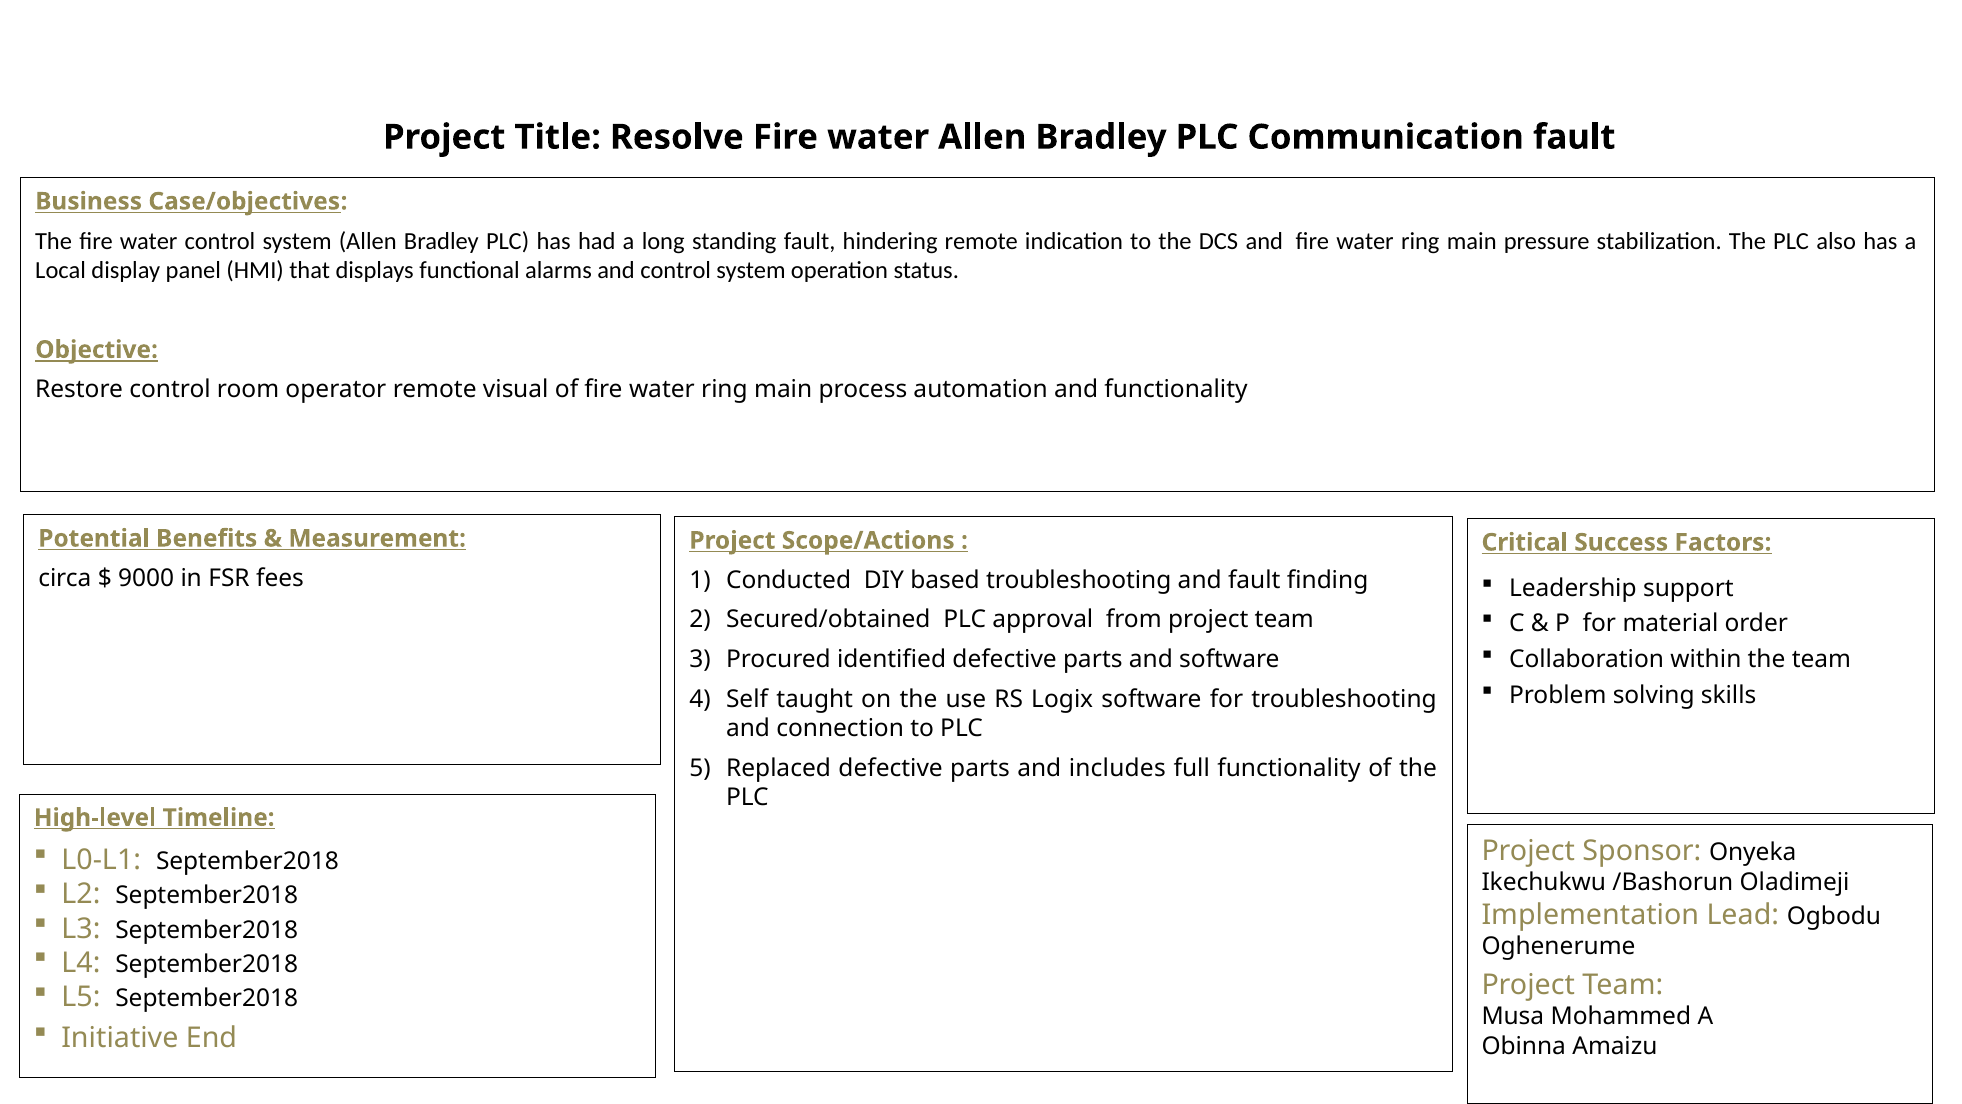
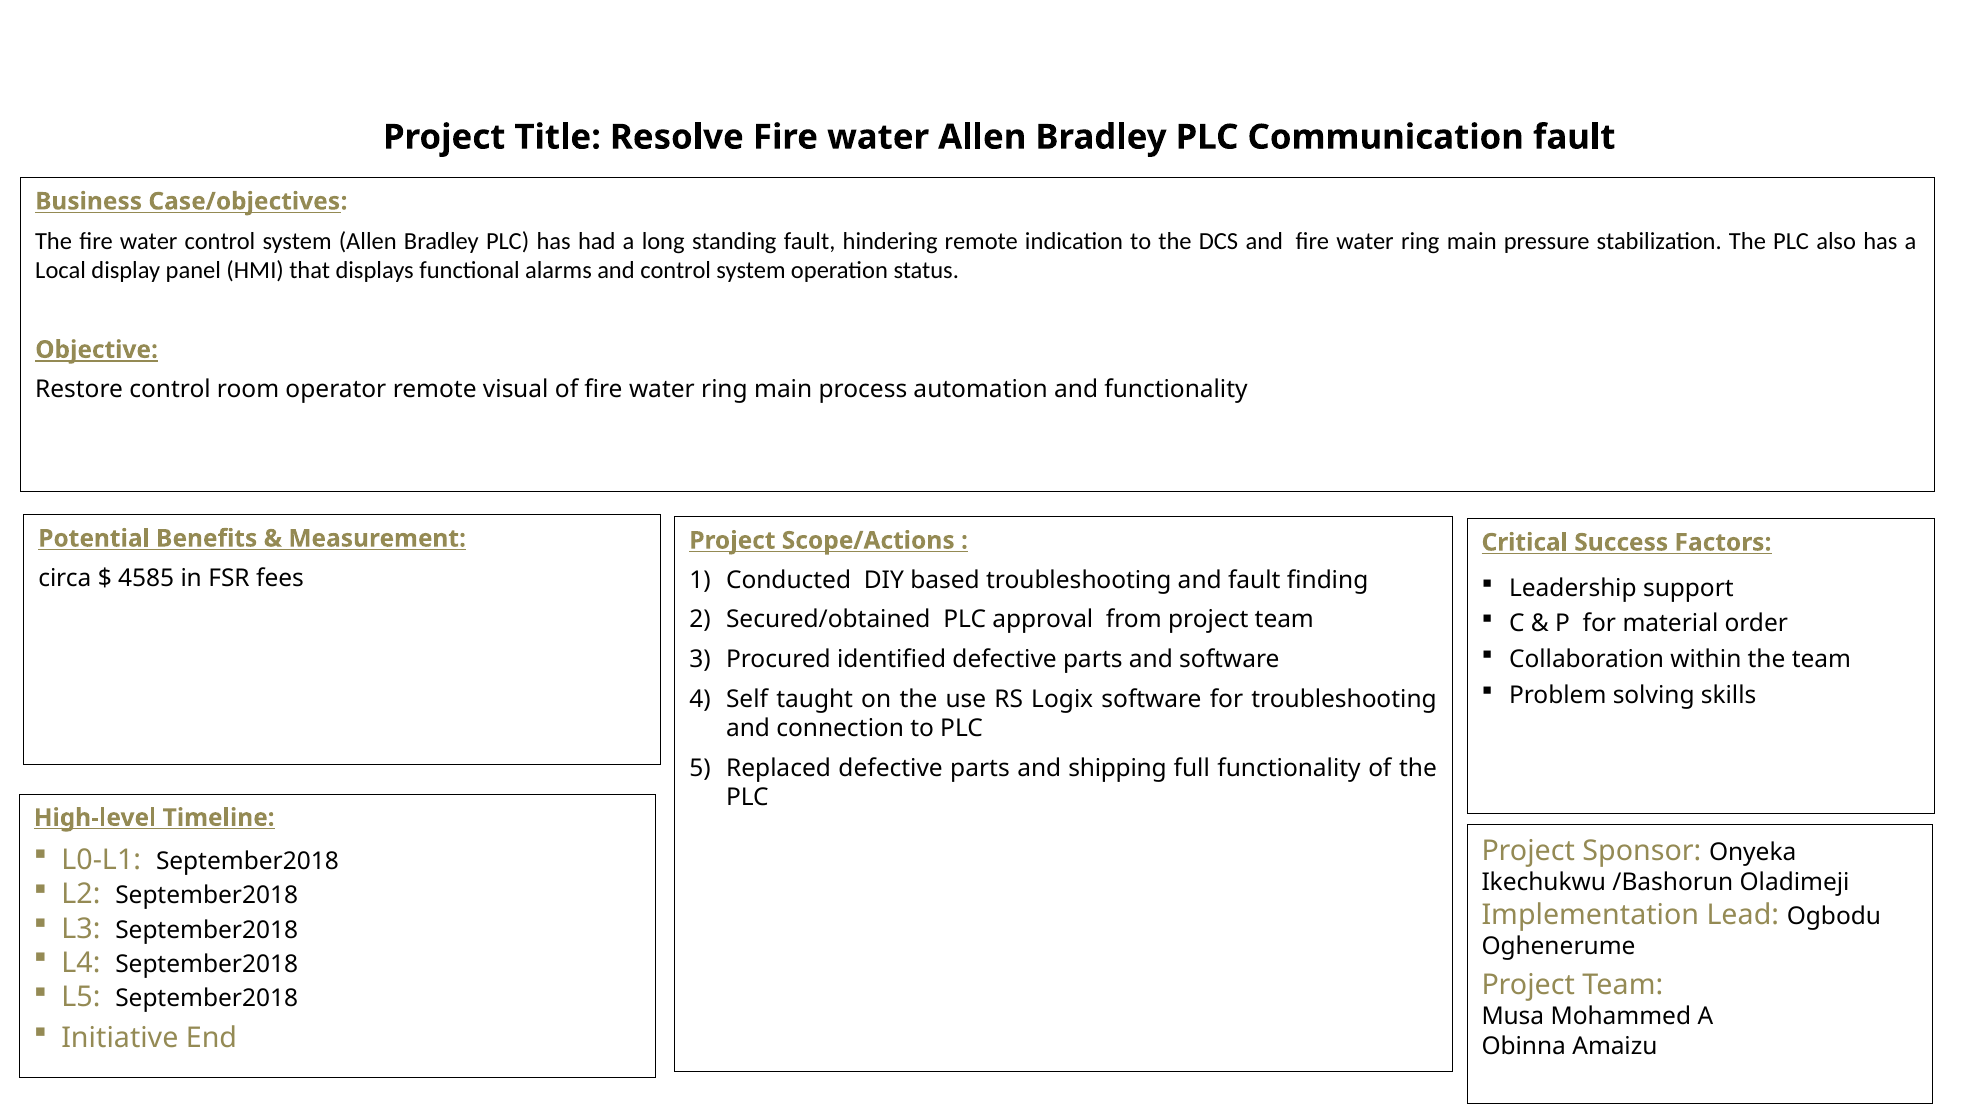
9000: 9000 -> 4585
includes: includes -> shipping
